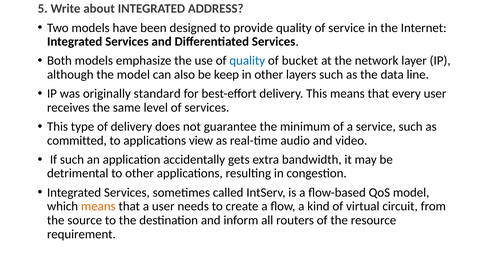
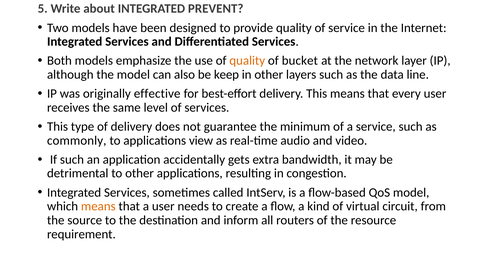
ADDRESS: ADDRESS -> PREVENT
quality at (247, 61) colour: blue -> orange
standard: standard -> effective
committed: committed -> commonly
